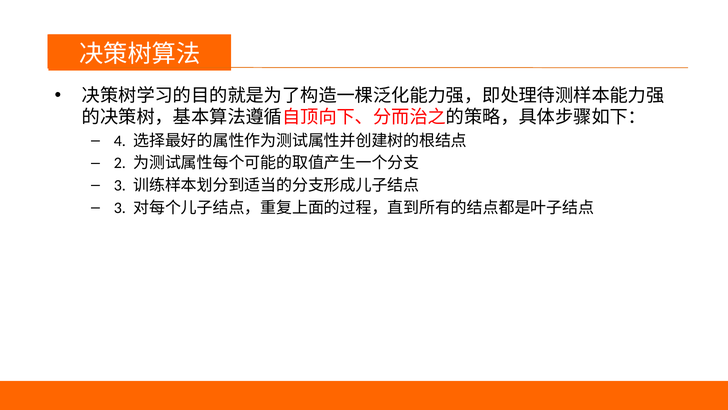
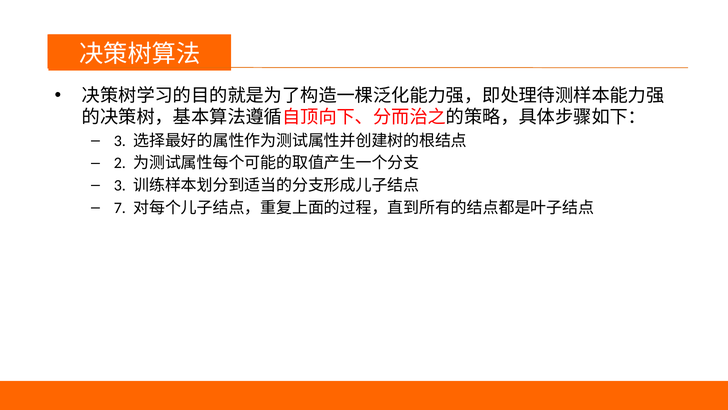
4 at (120, 141): 4 -> 3
3 at (120, 208): 3 -> 7
